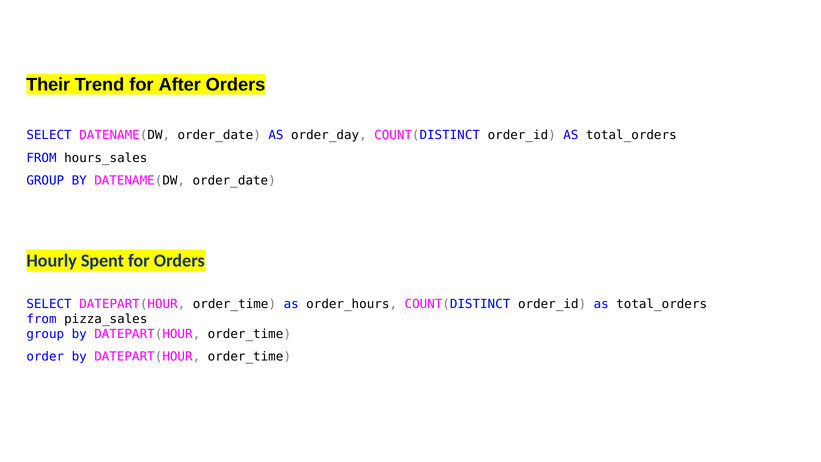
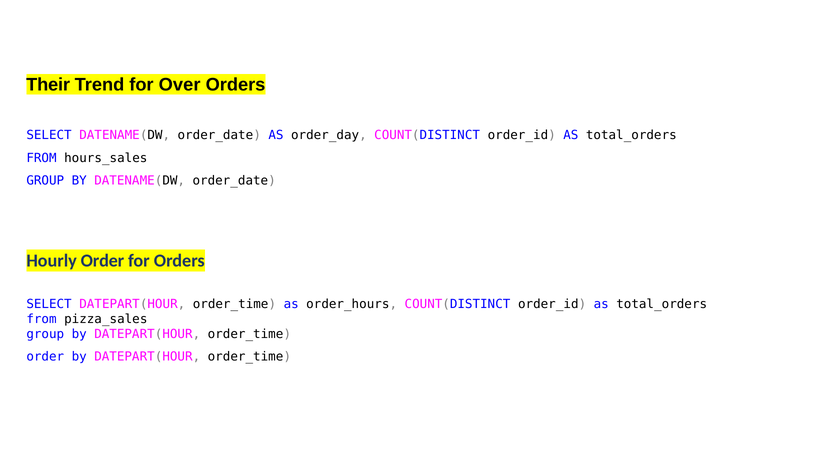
After: After -> Over
Hourly Spent: Spent -> Order
